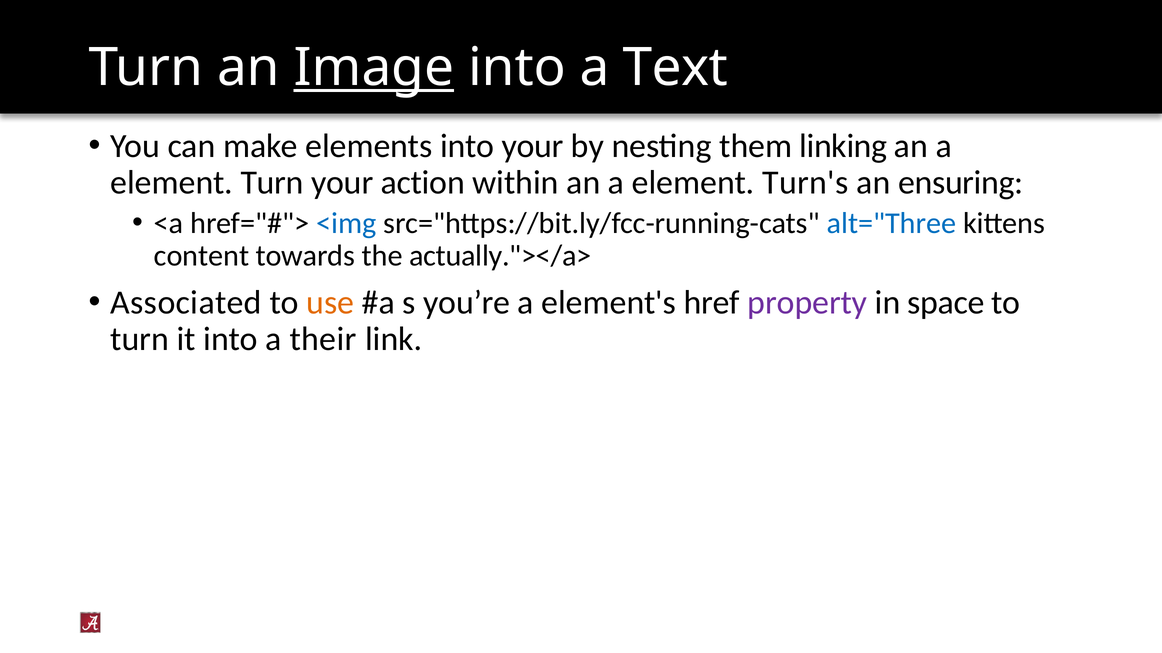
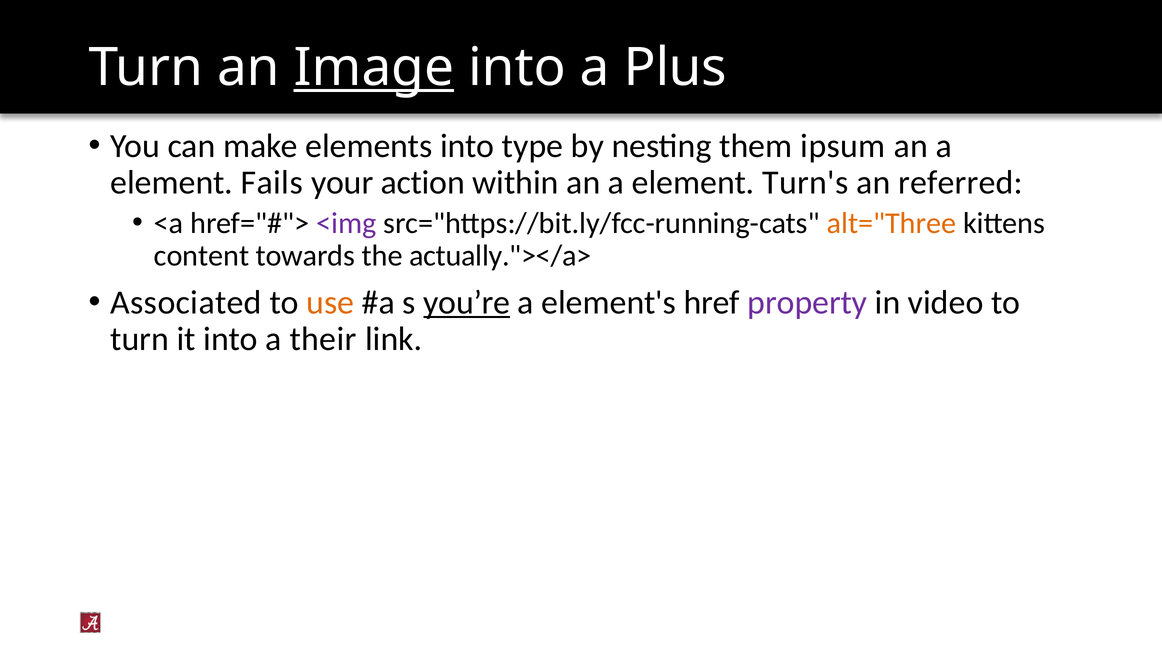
Text: Text -> Plus
into your: your -> type
linking: linking -> ipsum
element Turn: Turn -> Fails
ensuring: ensuring -> referred
<img colour: blue -> purple
alt="Three colour: blue -> orange
you’re underline: none -> present
space: space -> video
